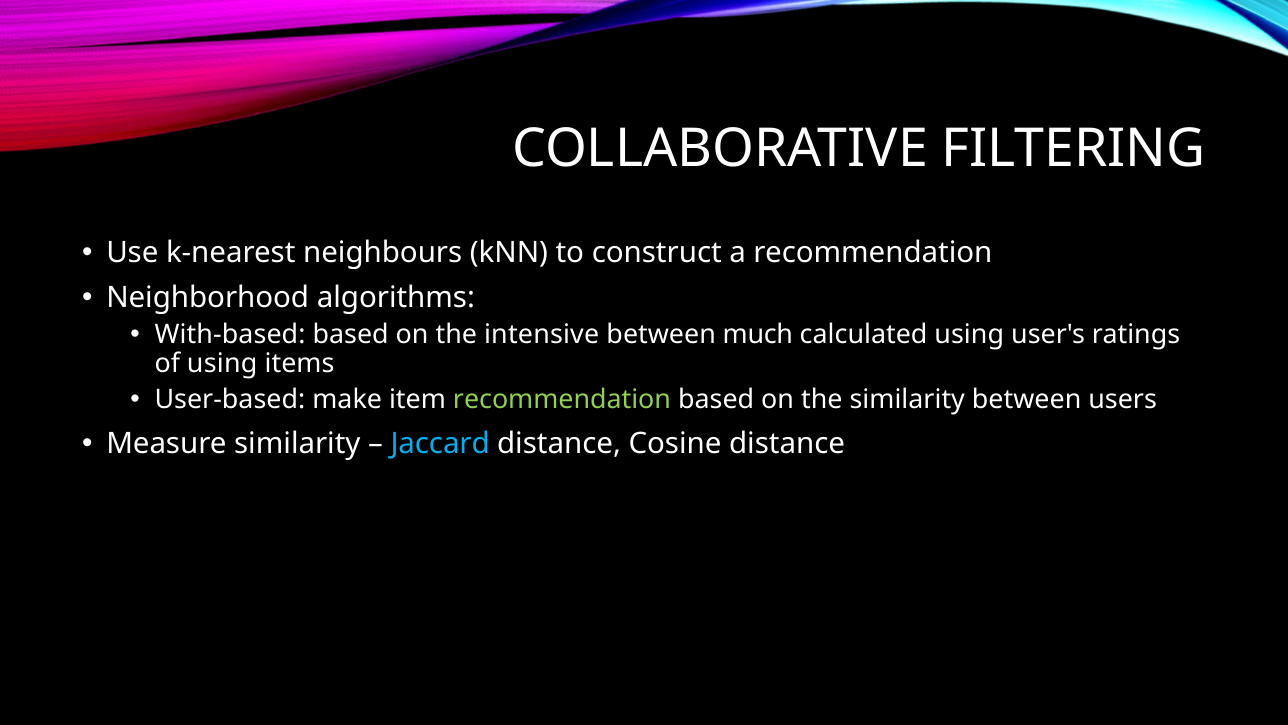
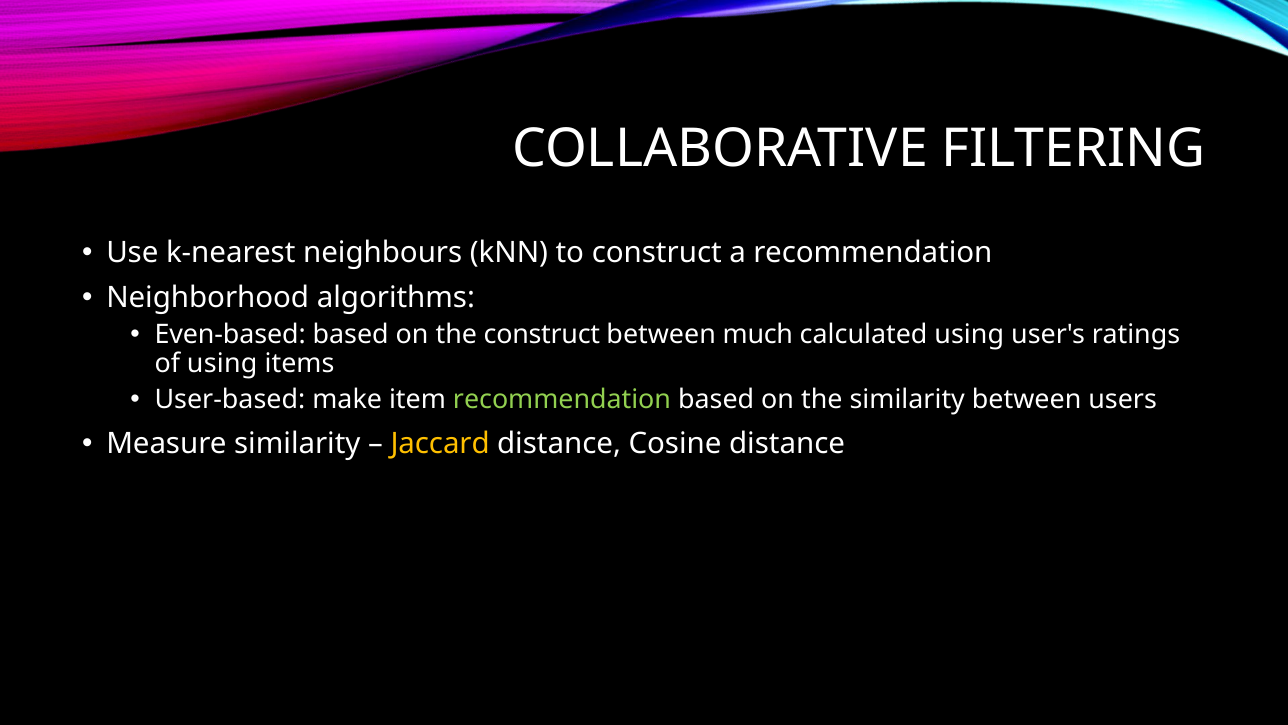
With-based: With-based -> Even-based
the intensive: intensive -> construct
Jaccard colour: light blue -> yellow
